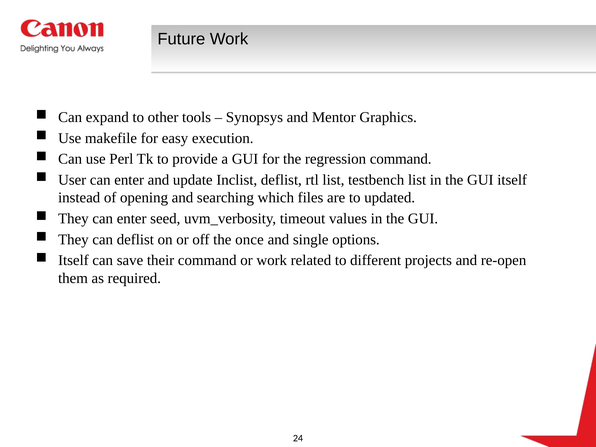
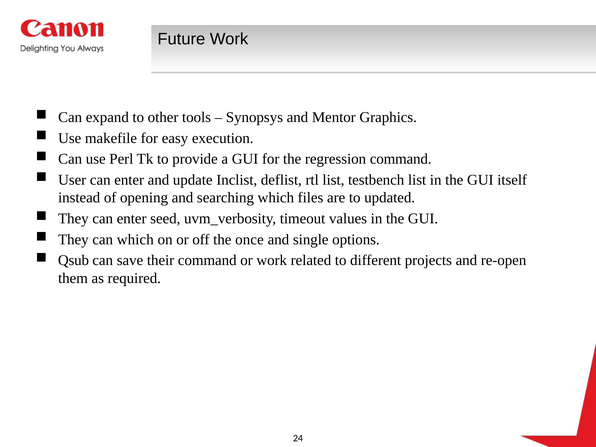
can deflist: deflist -> which
Itself at (73, 260): Itself -> Qsub
